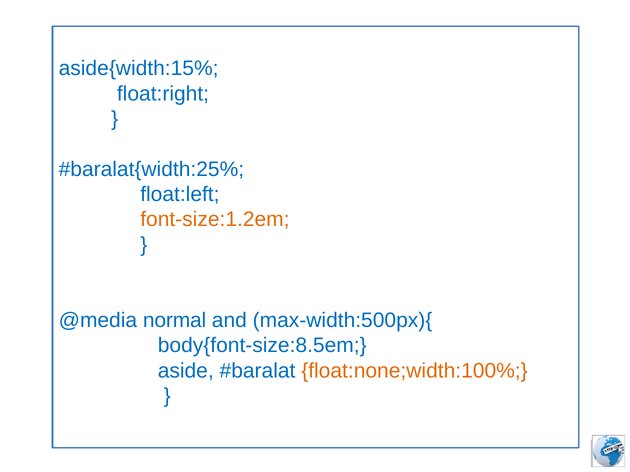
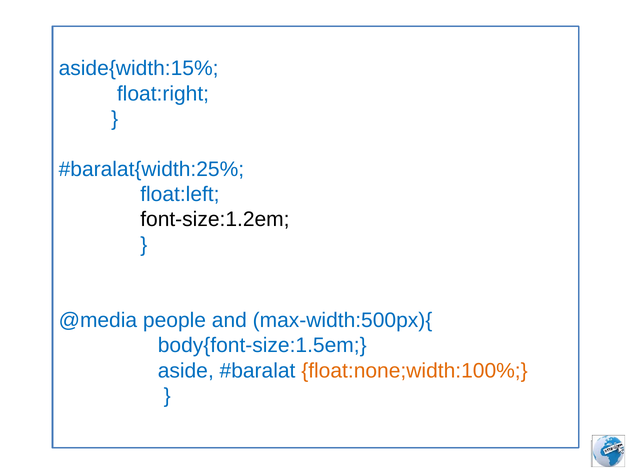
font-size:1.2em colour: orange -> black
normal: normal -> people
body{font-size:8.5em: body{font-size:8.5em -> body{font-size:1.5em
